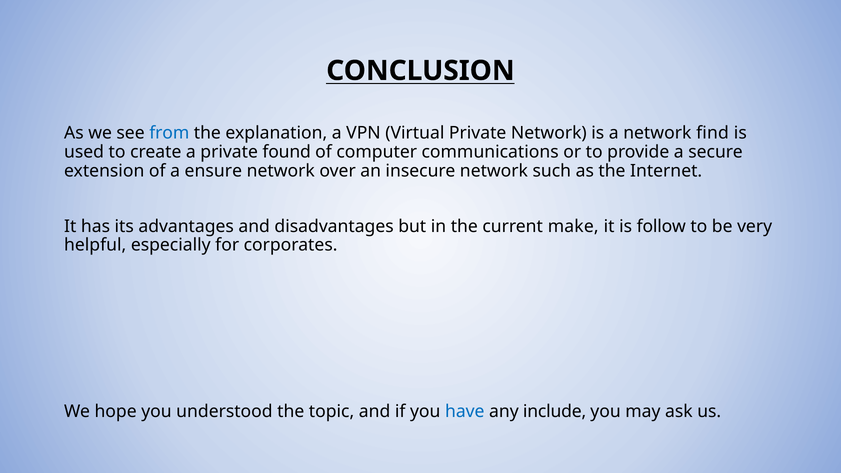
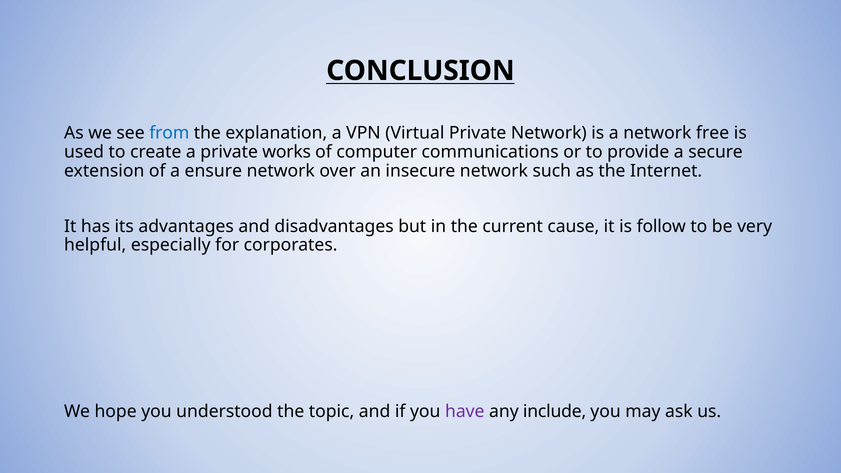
find: find -> free
found: found -> works
make: make -> cause
have colour: blue -> purple
